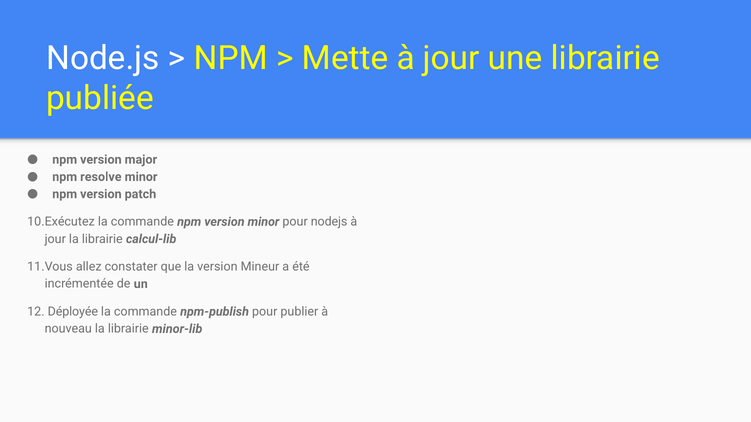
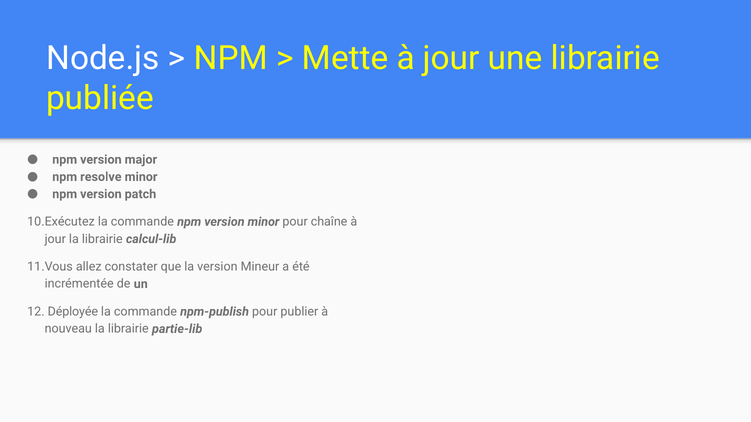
nodejs: nodejs -> chaîne
minor-lib: minor-lib -> partie-lib
